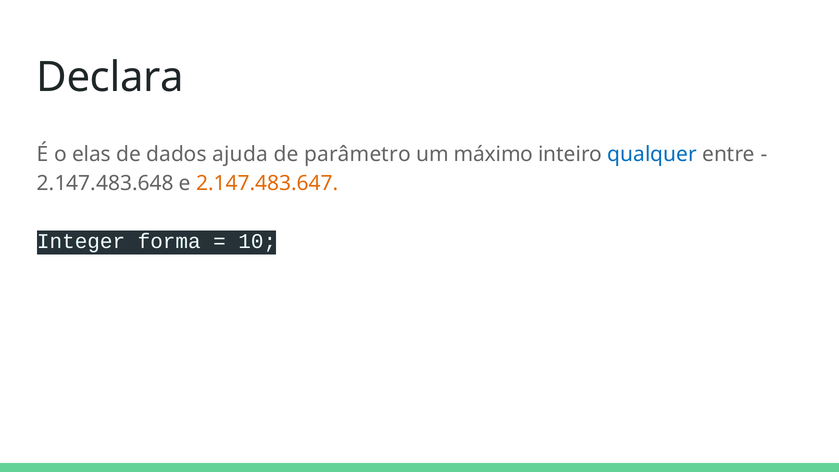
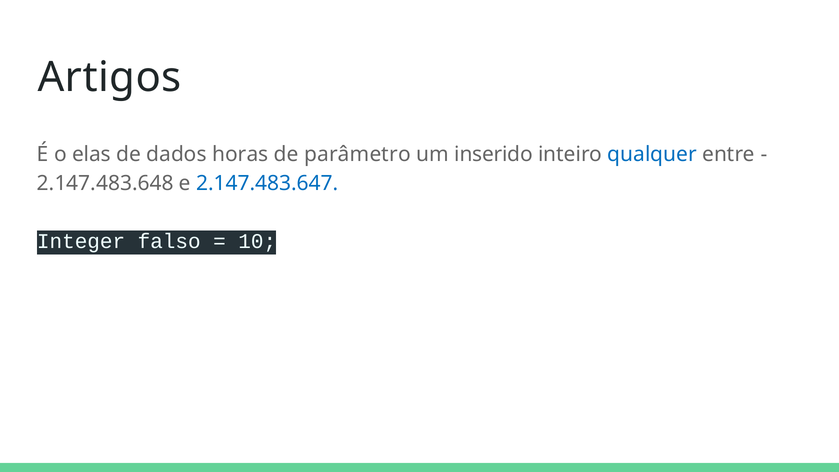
Declara: Declara -> Artigos
ajuda: ajuda -> horas
máximo: máximo -> inserido
2.147.483.647 colour: orange -> blue
forma: forma -> falso
